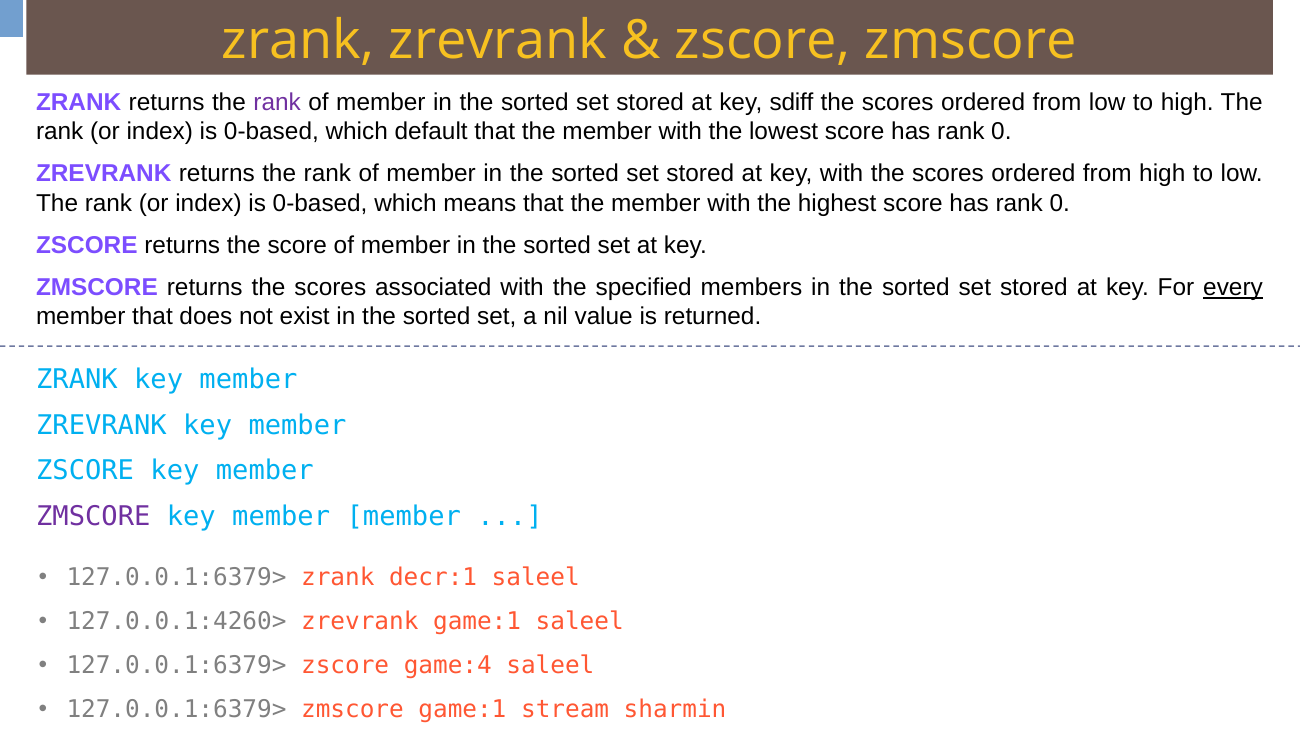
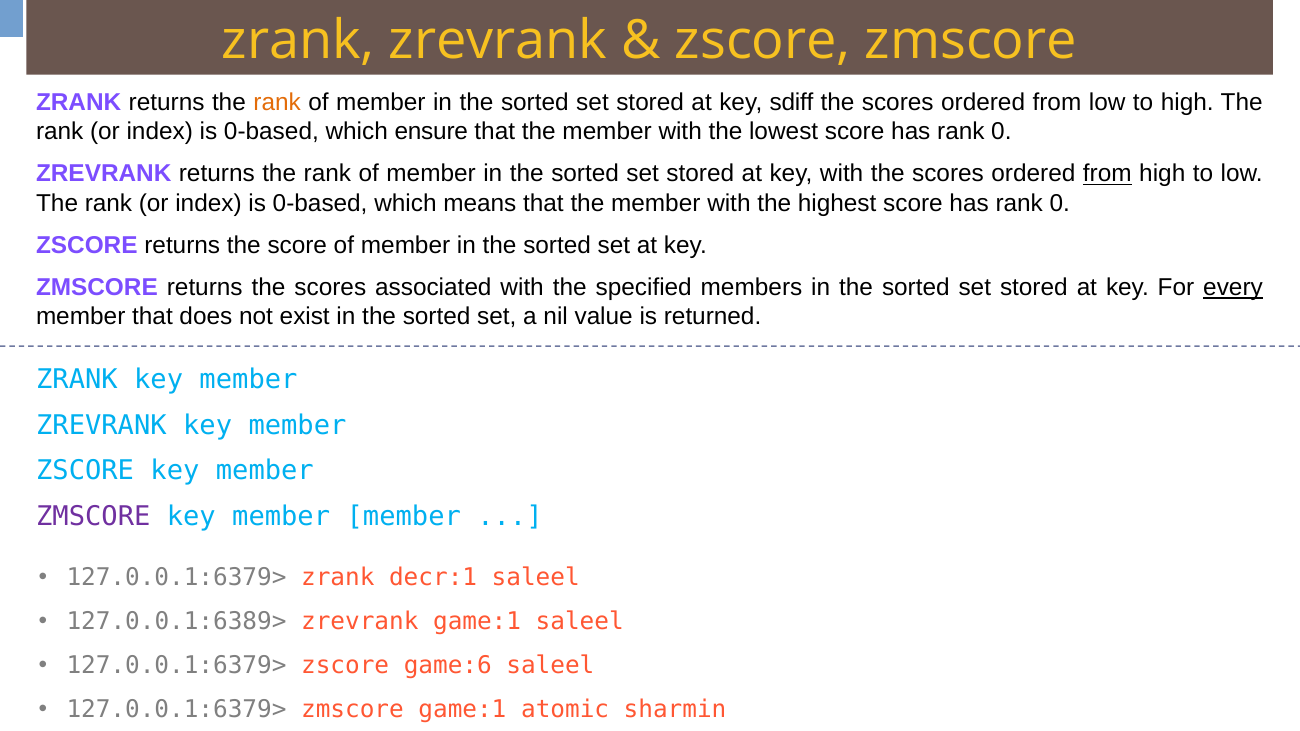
rank at (277, 102) colour: purple -> orange
default: default -> ensure
from at (1107, 174) underline: none -> present
127.0.0.1:4260>: 127.0.0.1:4260> -> 127.0.0.1:6389>
game:4: game:4 -> game:6
stream: stream -> atomic
